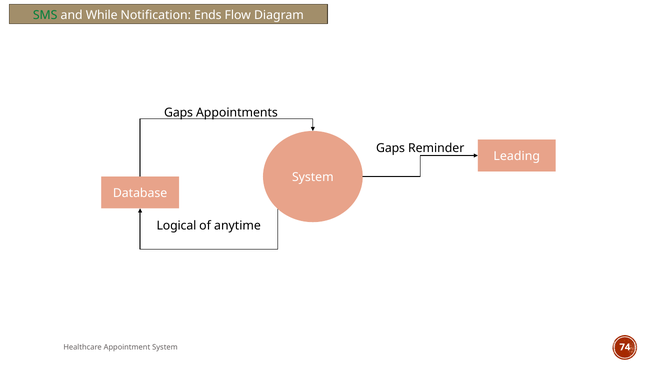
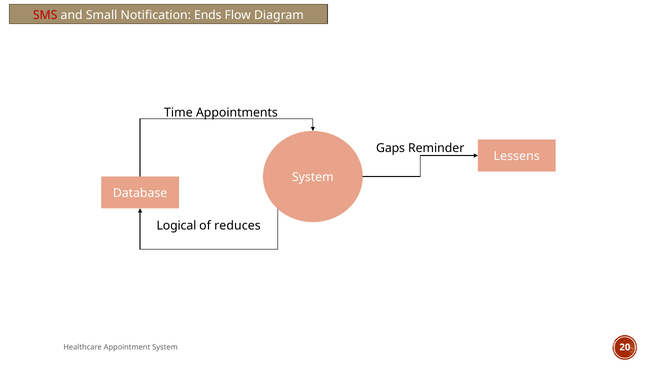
SMS colour: green -> red
While: While -> Small
Gaps at (179, 113): Gaps -> Time
Leading: Leading -> Lessens
anytime: anytime -> reduces
74: 74 -> 20
